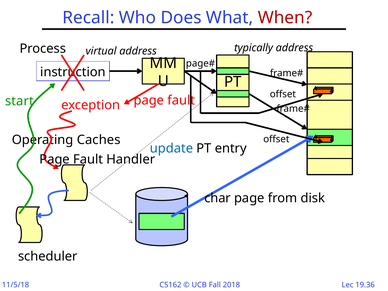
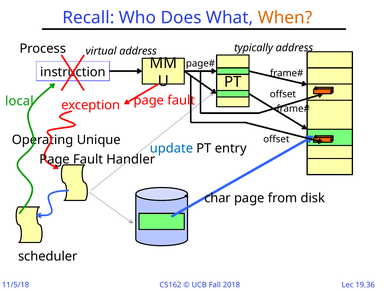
When colour: red -> orange
start: start -> local
Caches: Caches -> Unique
